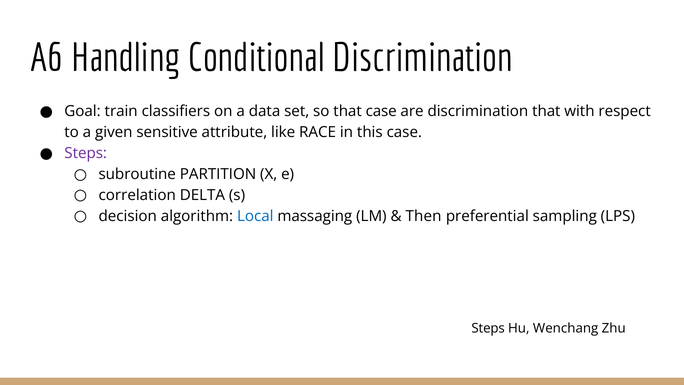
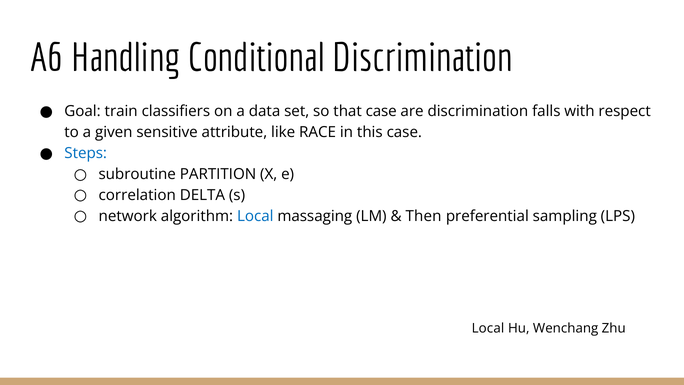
discrimination that: that -> falls
Steps at (86, 153) colour: purple -> blue
decision: decision -> network
Steps at (488, 328): Steps -> Local
